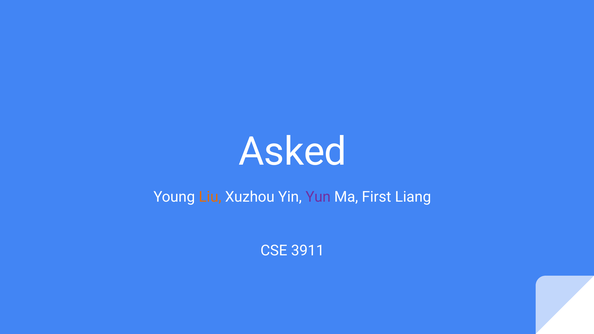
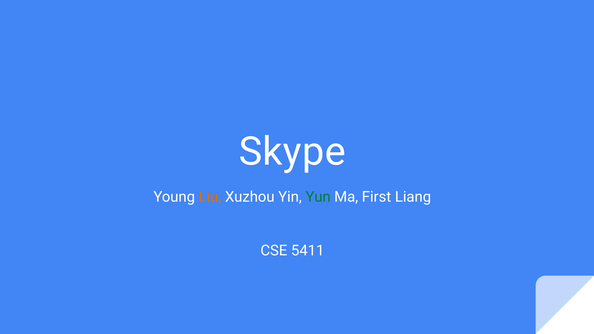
Asked: Asked -> Skype
Yun colour: purple -> green
3911: 3911 -> 5411
